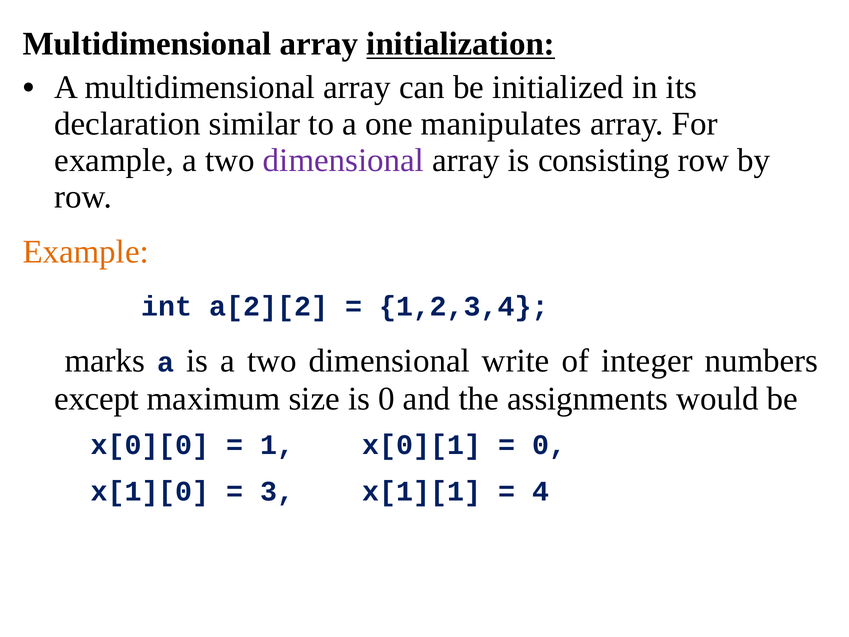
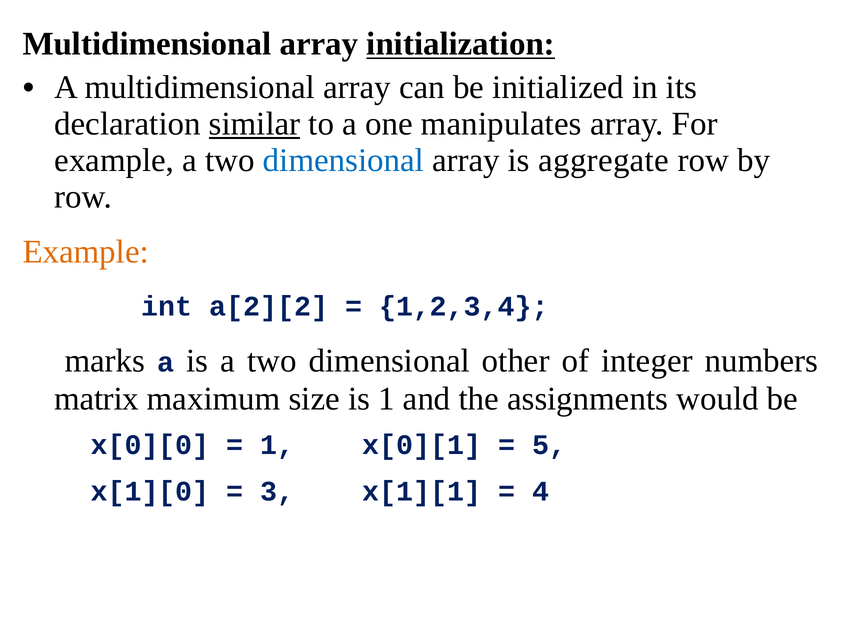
similar underline: none -> present
dimensional at (343, 160) colour: purple -> blue
consisting: consisting -> aggregate
write: write -> other
except: except -> matrix
is 0: 0 -> 1
0 at (549, 445): 0 -> 5
